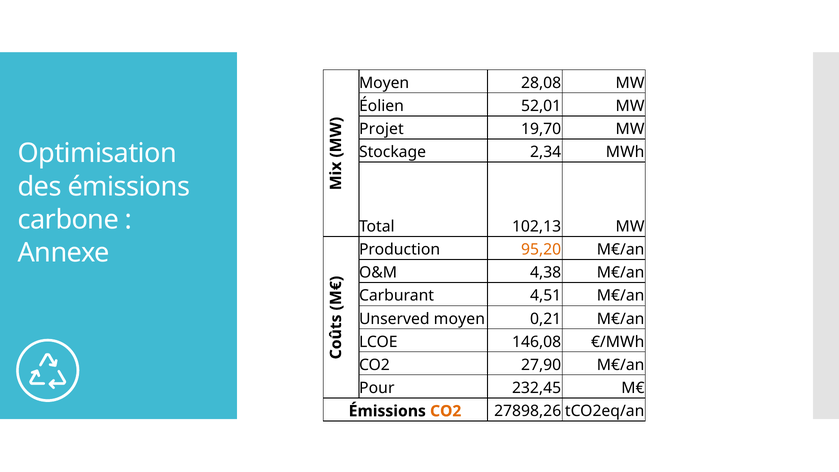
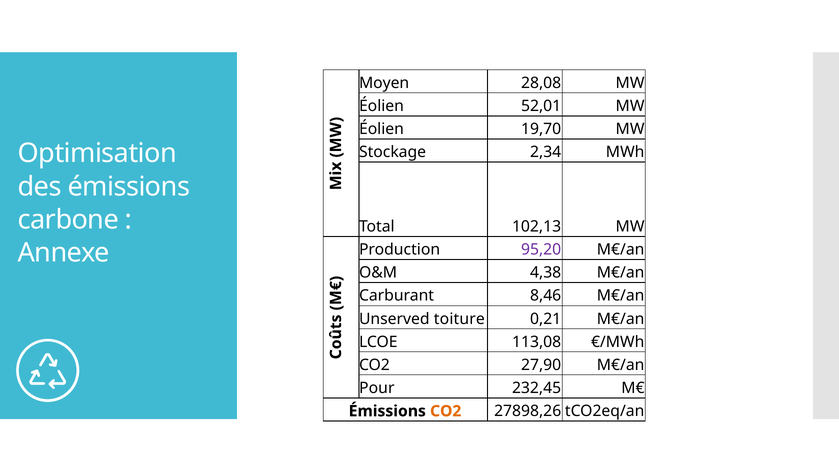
Projet at (381, 129): Projet -> Éolien
95,20 colour: orange -> purple
4,51: 4,51 -> 8,46
Unserved moyen: moyen -> toiture
146,08: 146,08 -> 113,08
